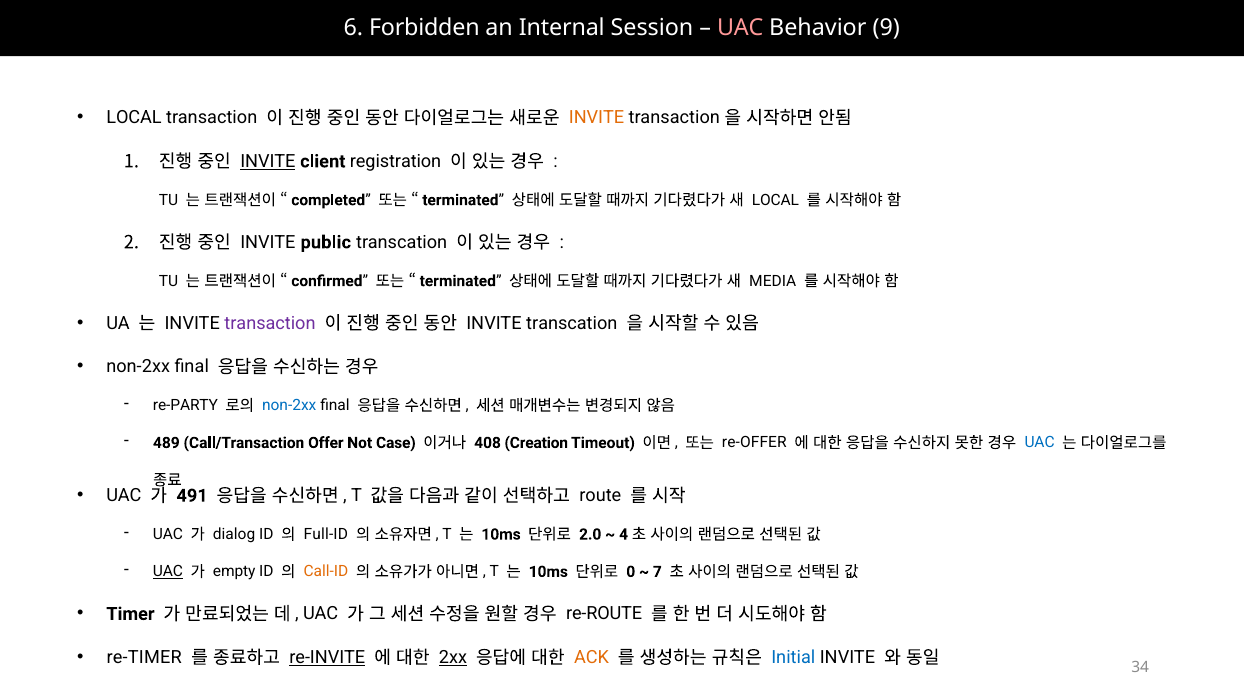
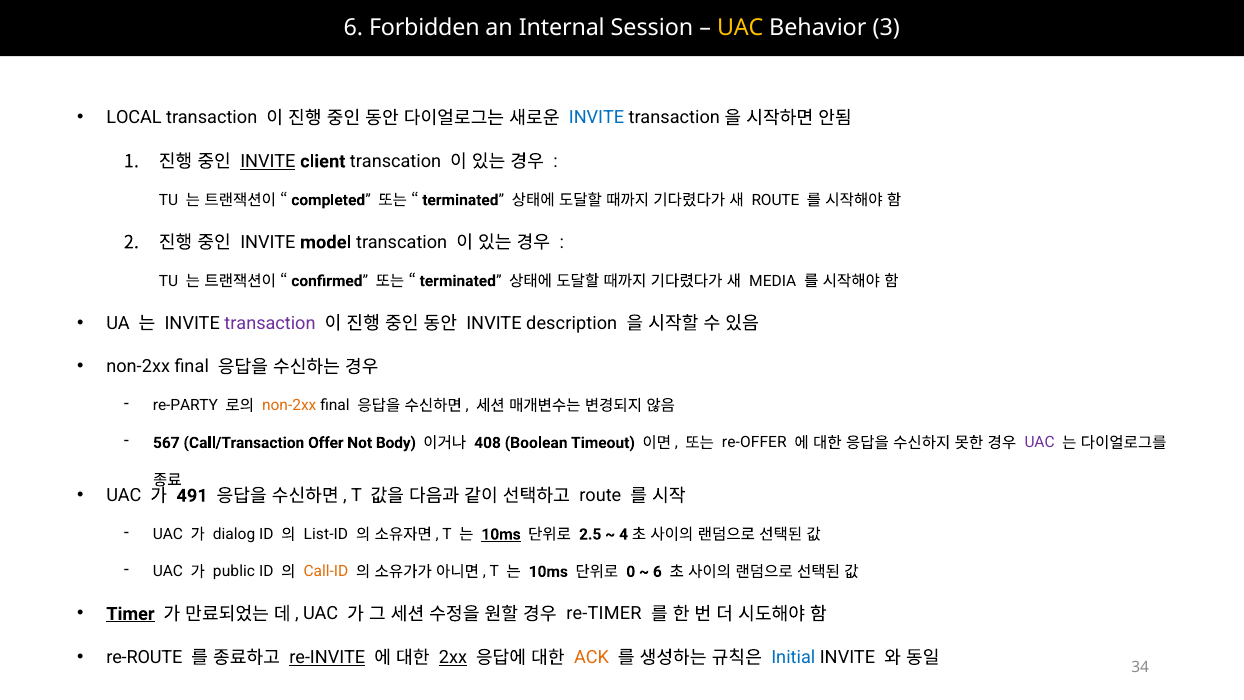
UAC at (740, 28) colour: pink -> yellow
9: 9 -> 3
INVITE at (597, 118) colour: orange -> blue
client registration: registration -> transcation
LOCAL at (775, 200): LOCAL -> ROUTE
public: public -> model
INVITE transcation: transcation -> description
non-2xx at (289, 405) colour: blue -> orange
489: 489 -> 567
Case: Case -> Body
UAC at (1040, 443) colour: blue -> purple
Creation: Creation -> Boolean
Full-ID: Full-ID -> List-ID
10ms at (501, 534) underline: none -> present
2.0: 2.0 -> 2.5
UAC at (168, 572) underline: present -> none
empty: empty -> public
7 at (657, 572): 7 -> 6
Timer underline: none -> present
re-ROUTE: re-ROUTE -> re-TIMER
re-TIMER: re-TIMER -> re-ROUTE
